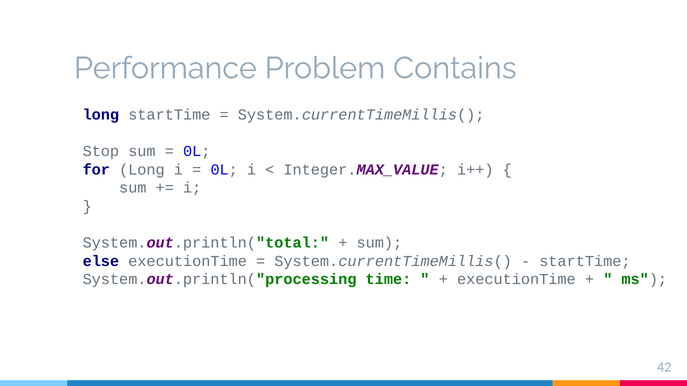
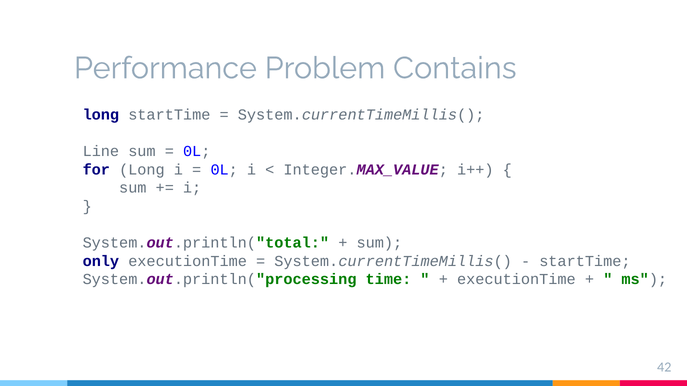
Stop: Stop -> Line
else: else -> only
